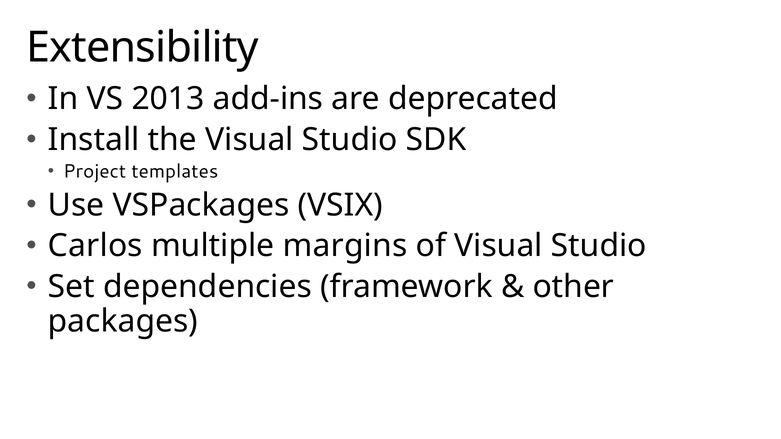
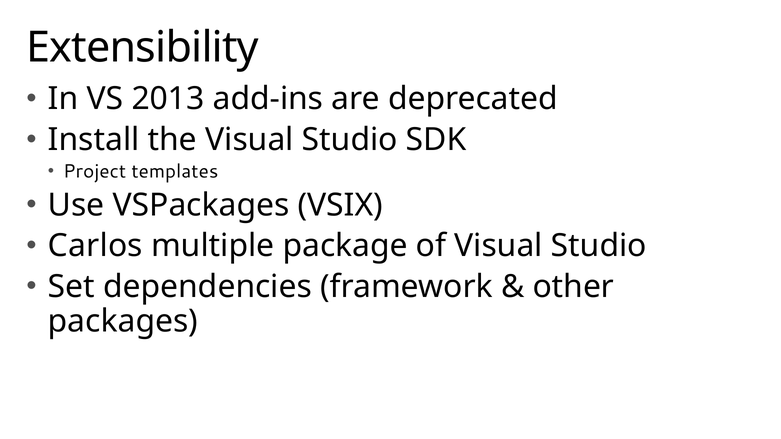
margins: margins -> package
